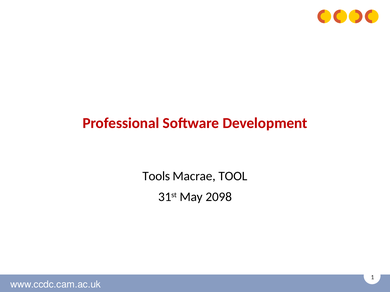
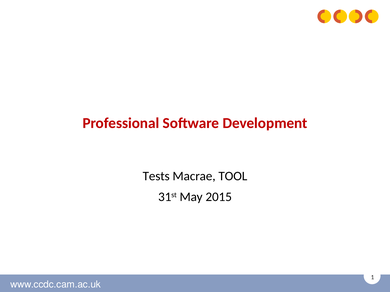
Tools: Tools -> Tests
2098: 2098 -> 2015
